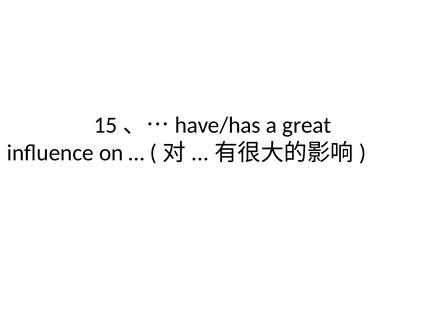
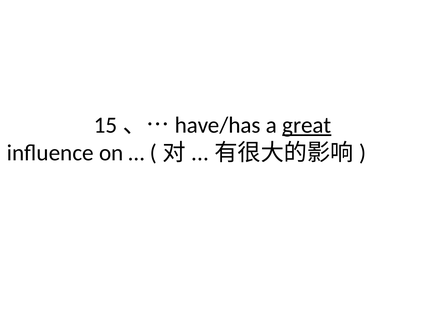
great underline: none -> present
